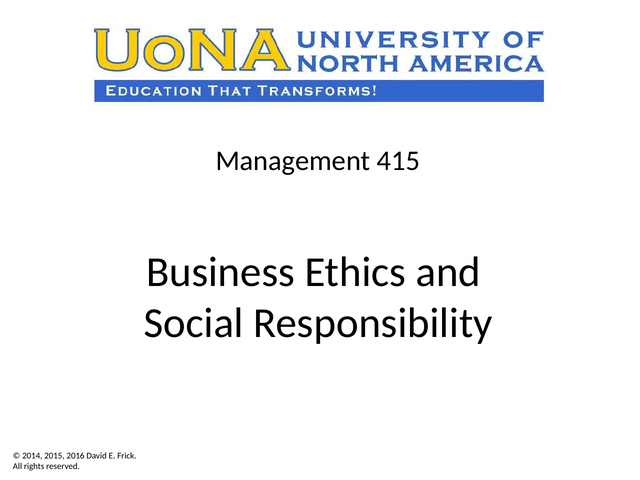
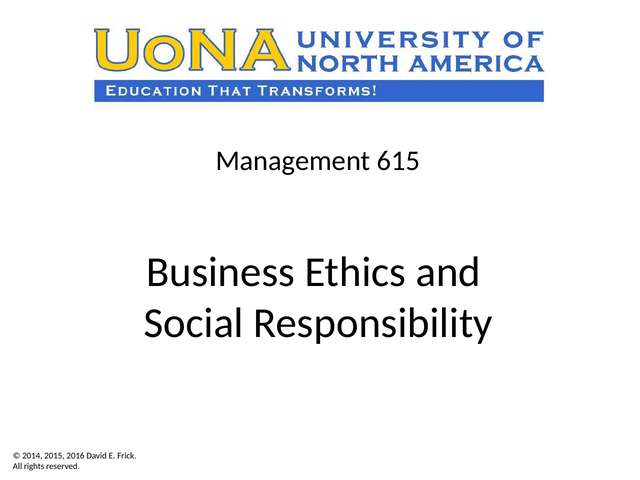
415: 415 -> 615
